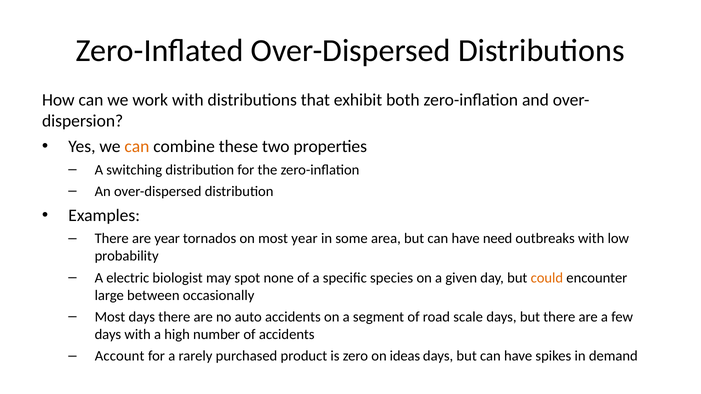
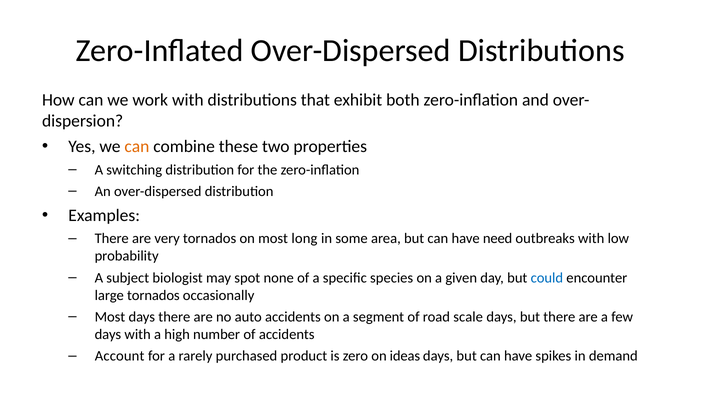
are year: year -> very
most year: year -> long
electric: electric -> subject
could colour: orange -> blue
large between: between -> tornados
